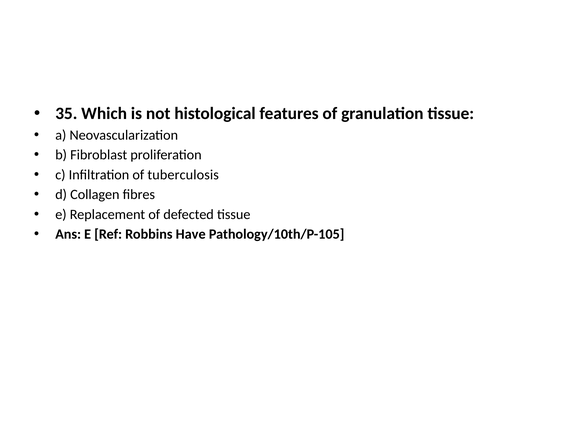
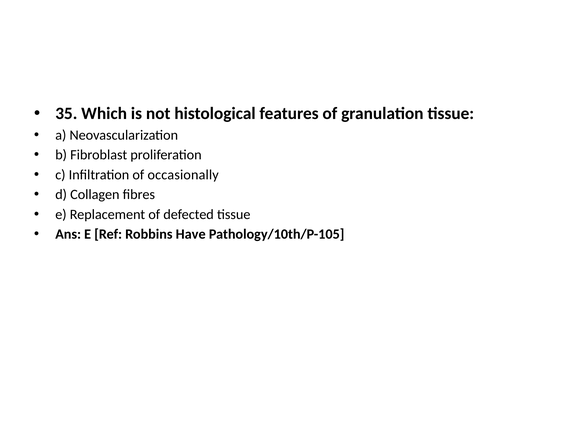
tuberculosis: tuberculosis -> occasionally
